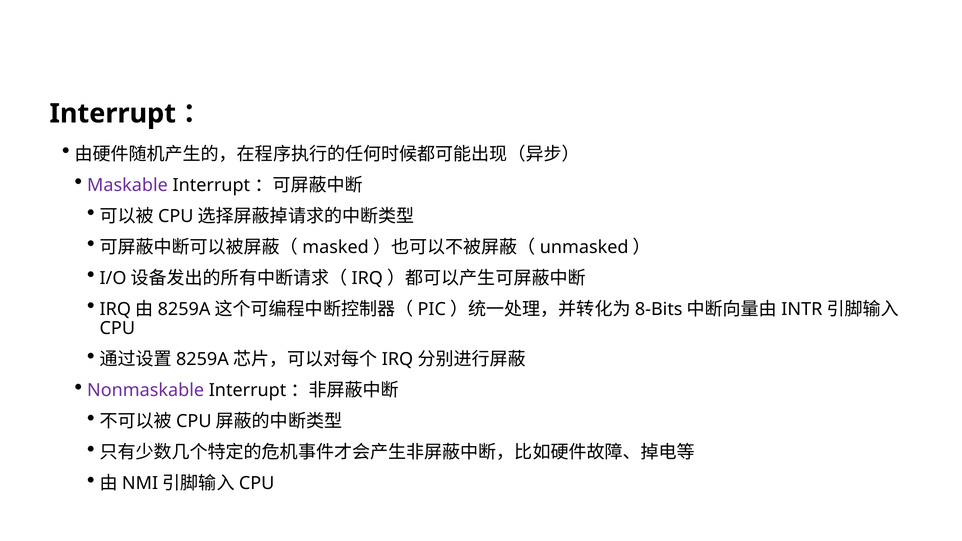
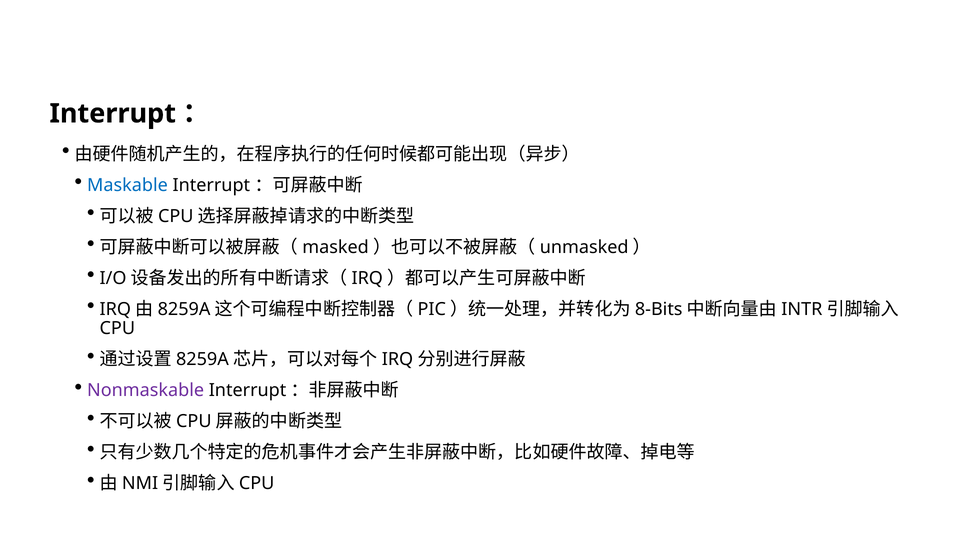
Maskable colour: purple -> blue
